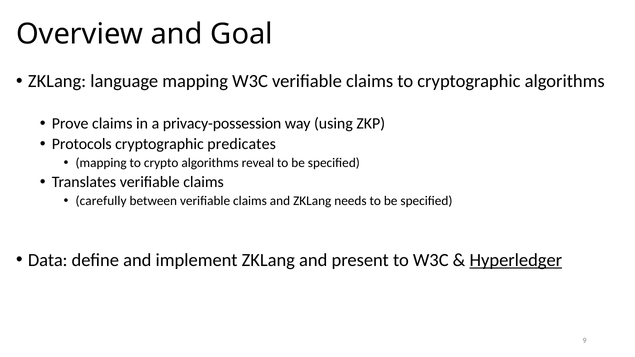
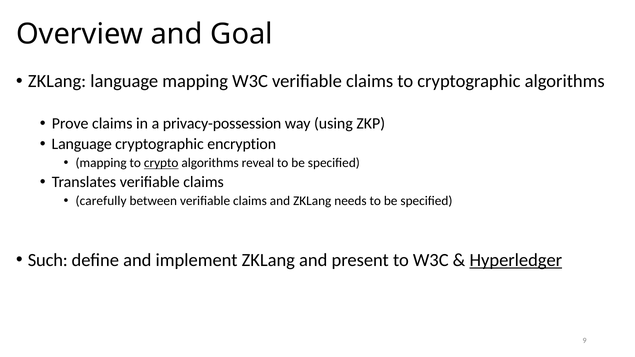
Protocols at (82, 144): Protocols -> Language
predicates: predicates -> encryption
crypto underline: none -> present
Data: Data -> Such
